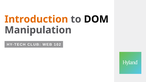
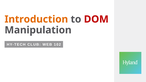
DOM colour: black -> red
